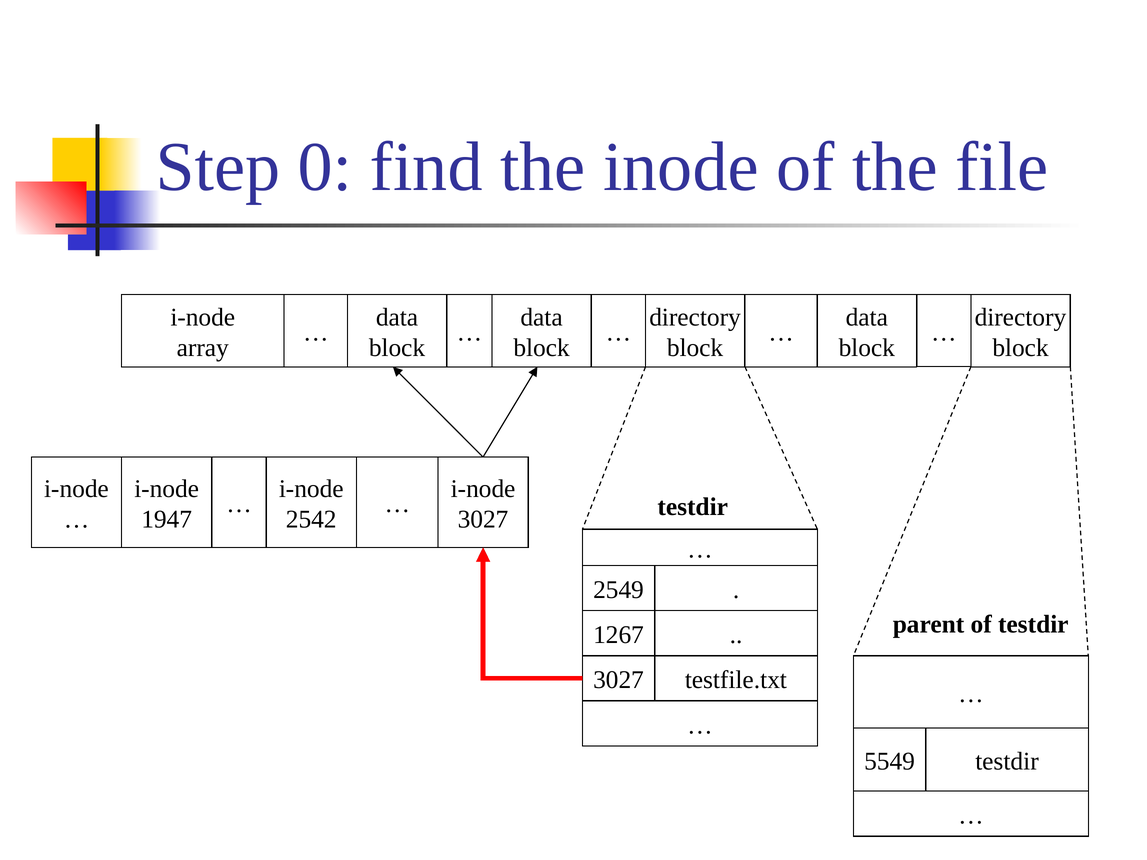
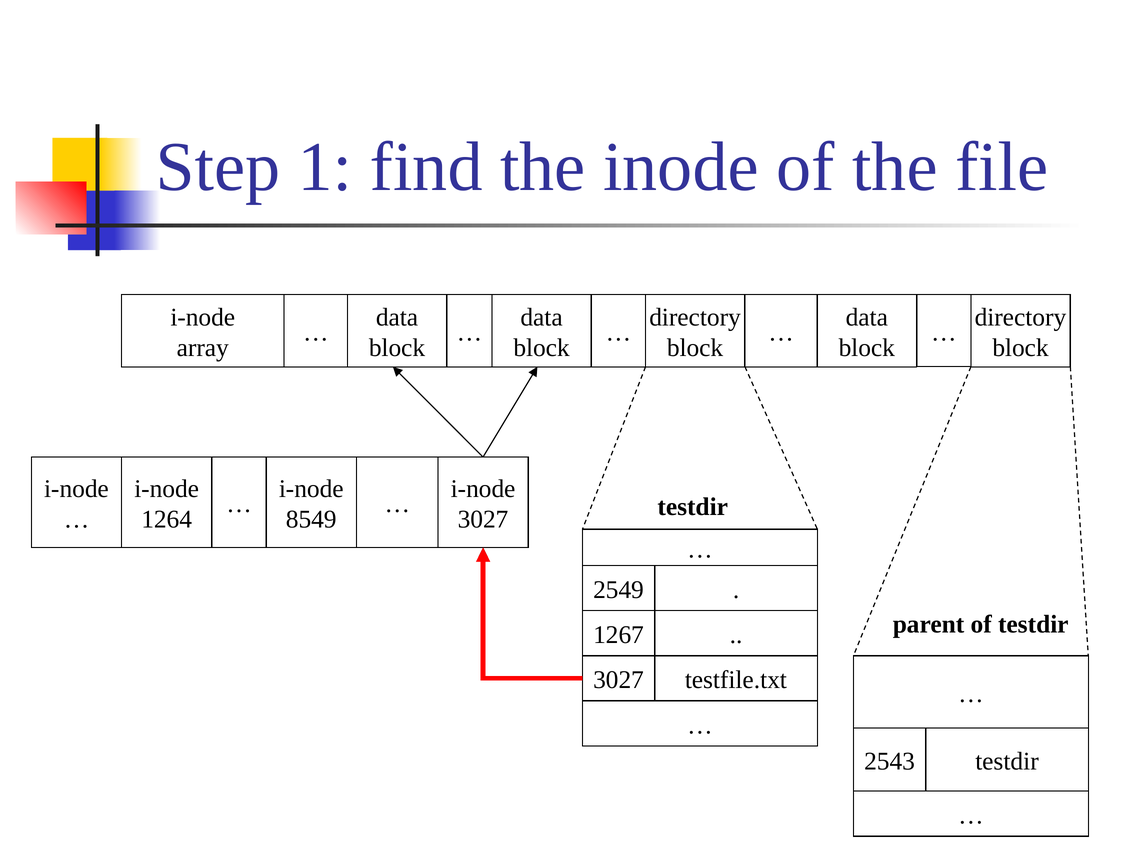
0: 0 -> 1
1947: 1947 -> 1264
2542: 2542 -> 8549
5549: 5549 -> 2543
